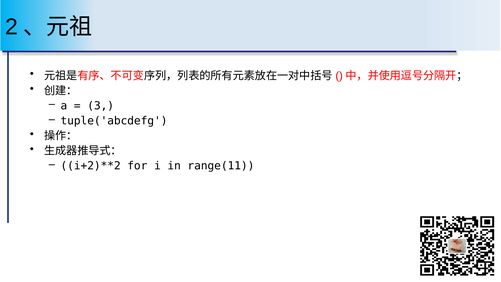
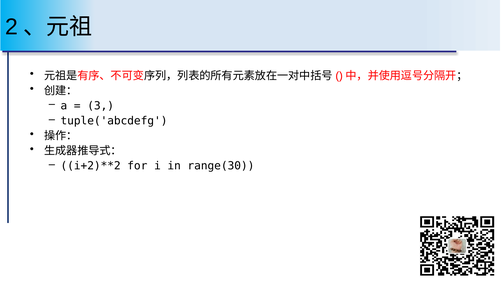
range(11: range(11 -> range(30
